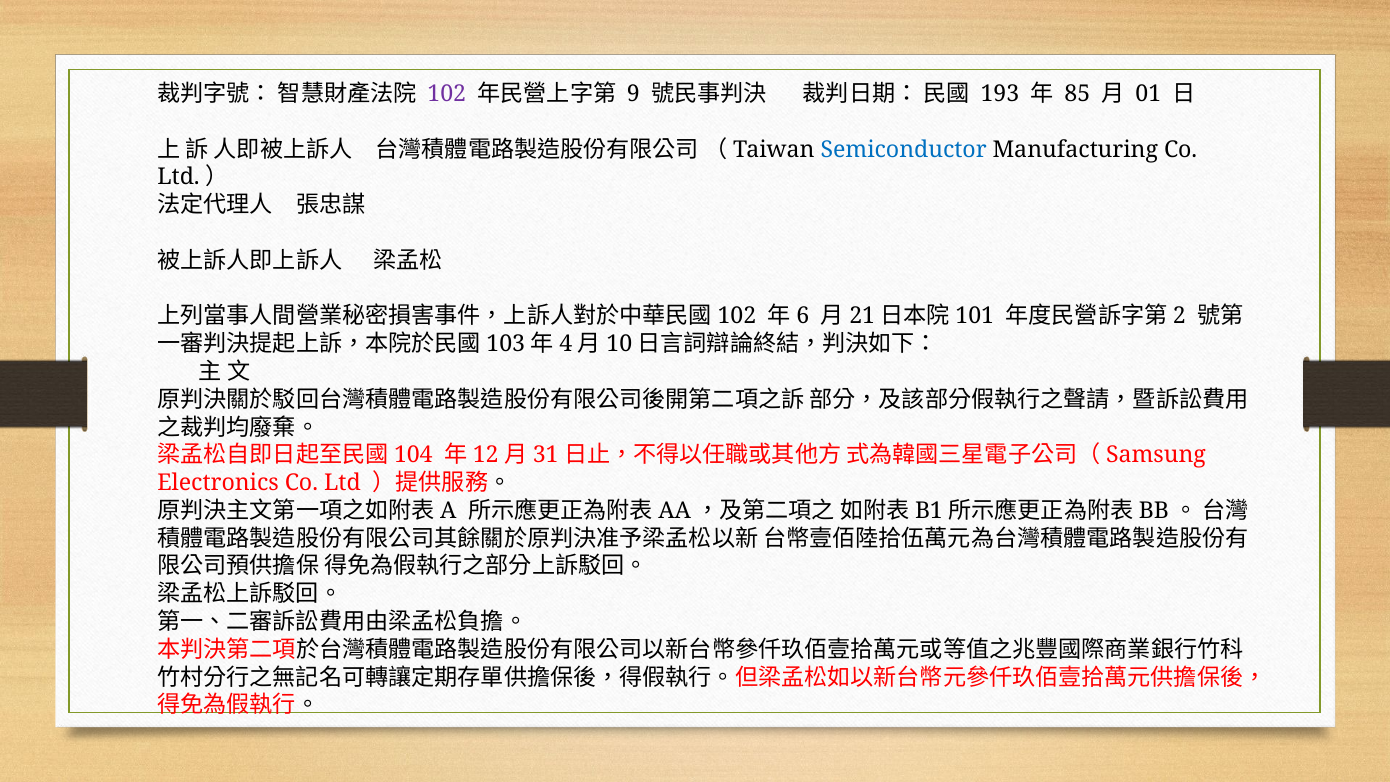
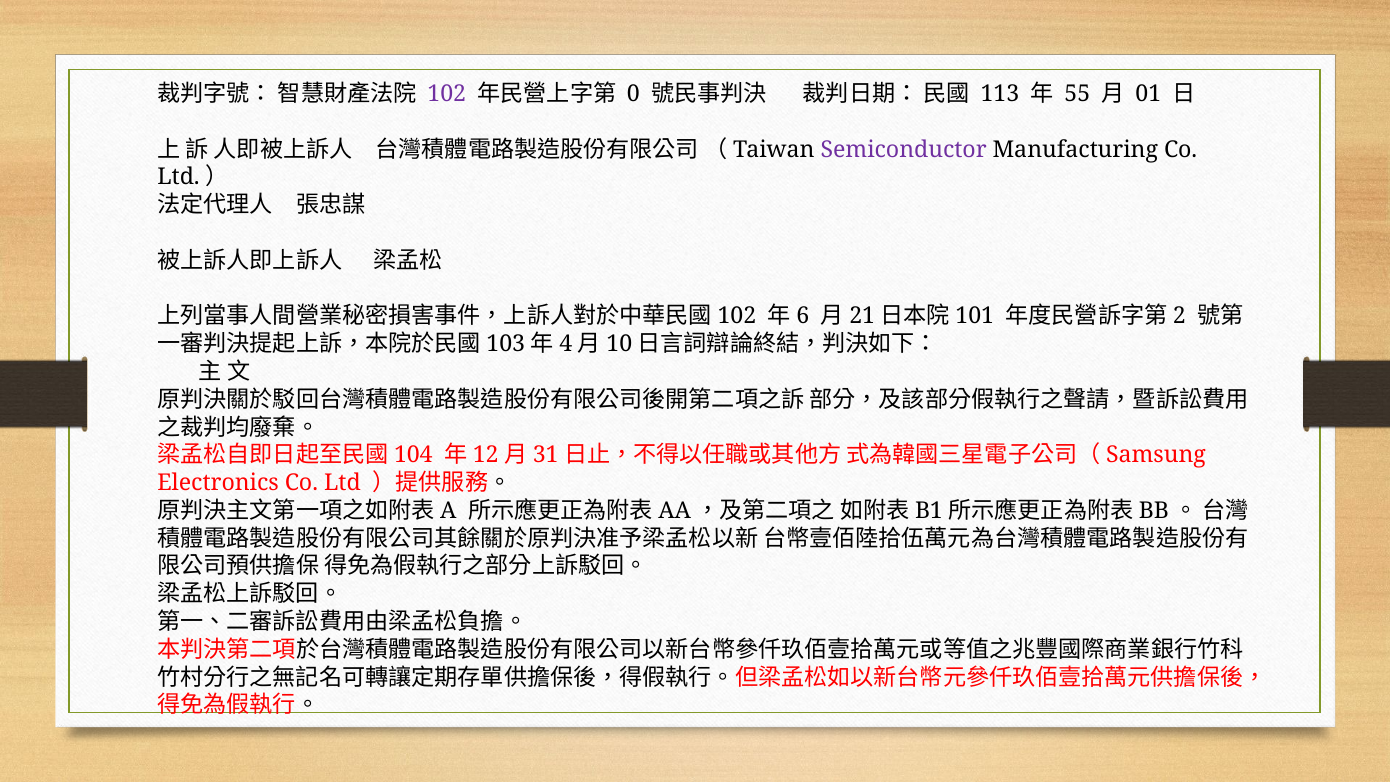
9: 9 -> 0
193: 193 -> 113
85: 85 -> 55
Semiconductor colour: blue -> purple
